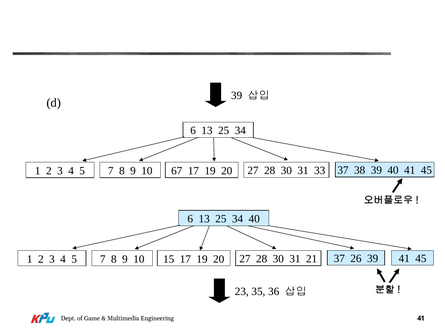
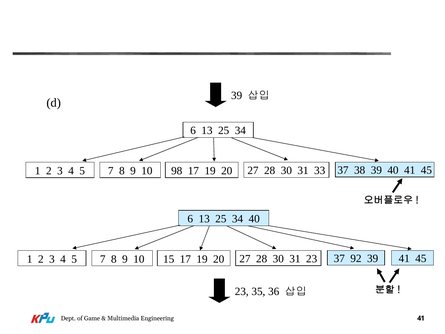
67: 67 -> 98
26: 26 -> 92
31 21: 21 -> 23
